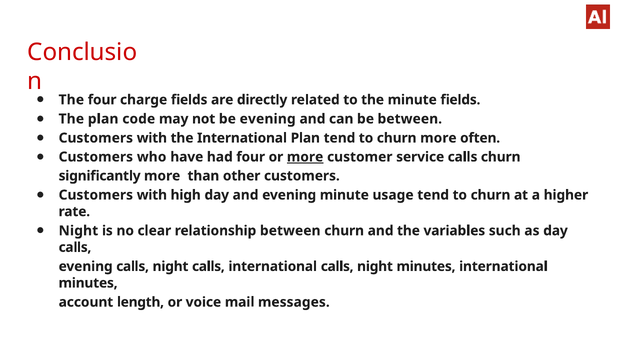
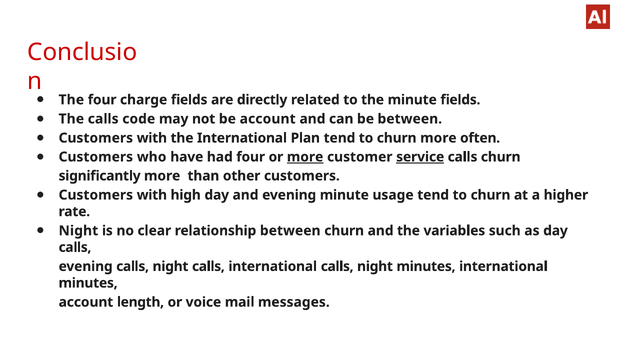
The plan: plan -> calls
be evening: evening -> account
service underline: none -> present
